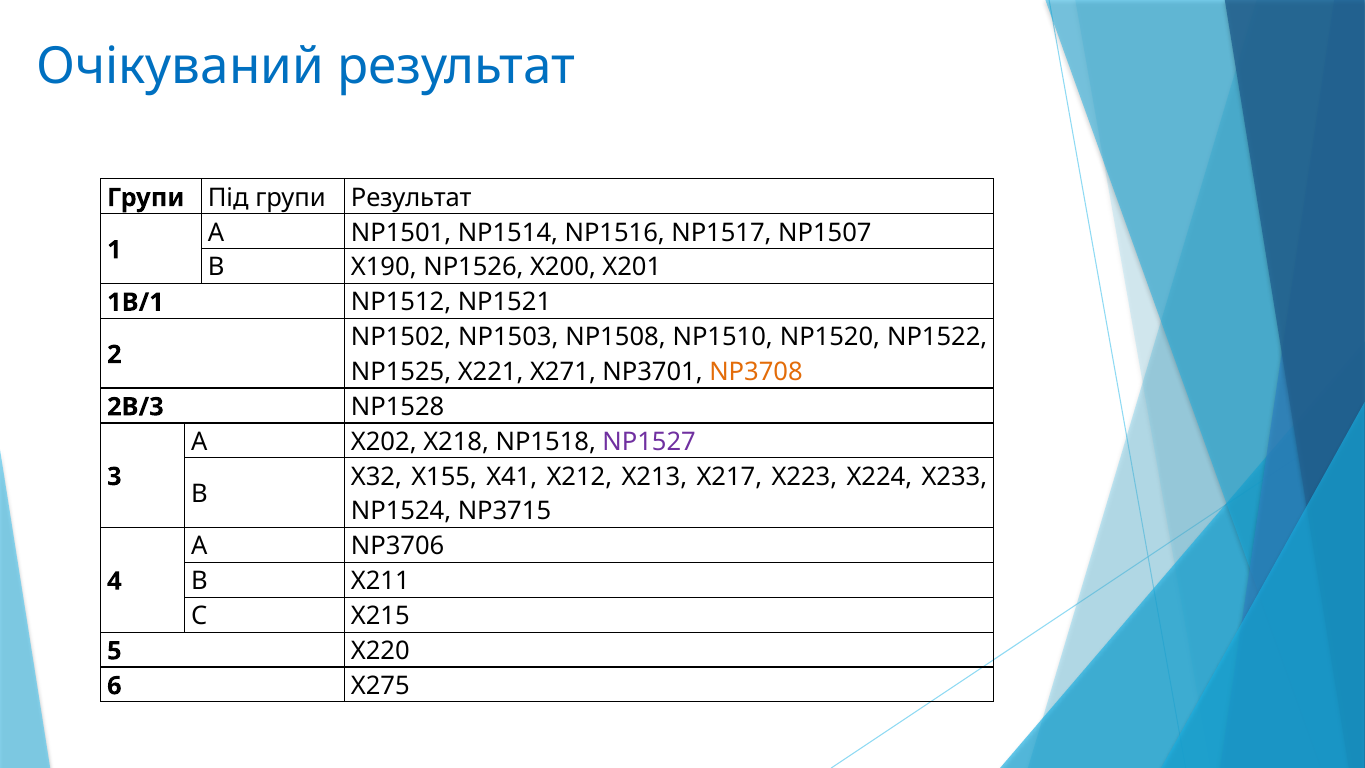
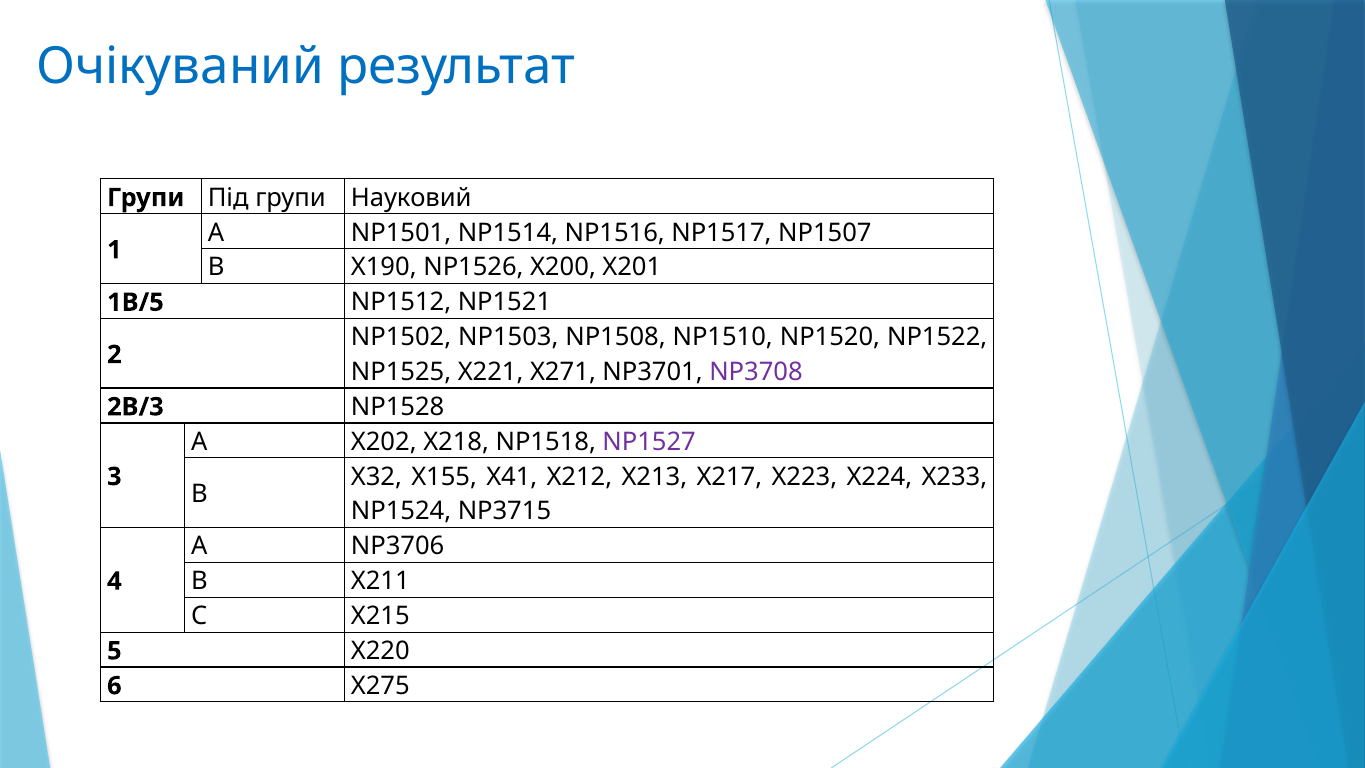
групи Результат: Результат -> Науковий
1B/1: 1B/1 -> 1B/5
NP3708 colour: orange -> purple
